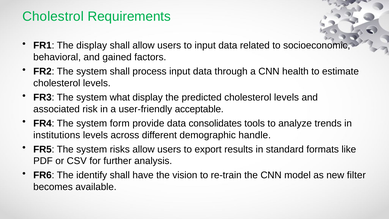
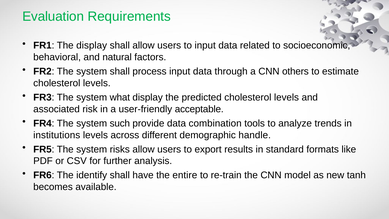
Cholestrol: Cholestrol -> Evaluation
gained: gained -> natural
health: health -> others
form: form -> such
consolidates: consolidates -> combination
vision: vision -> entire
filter: filter -> tanh
